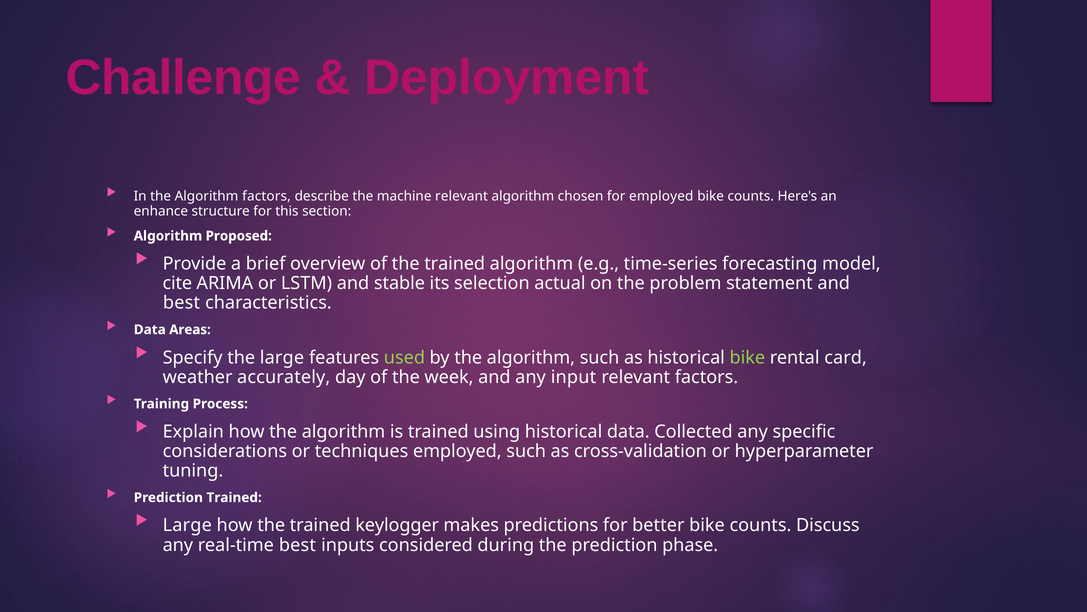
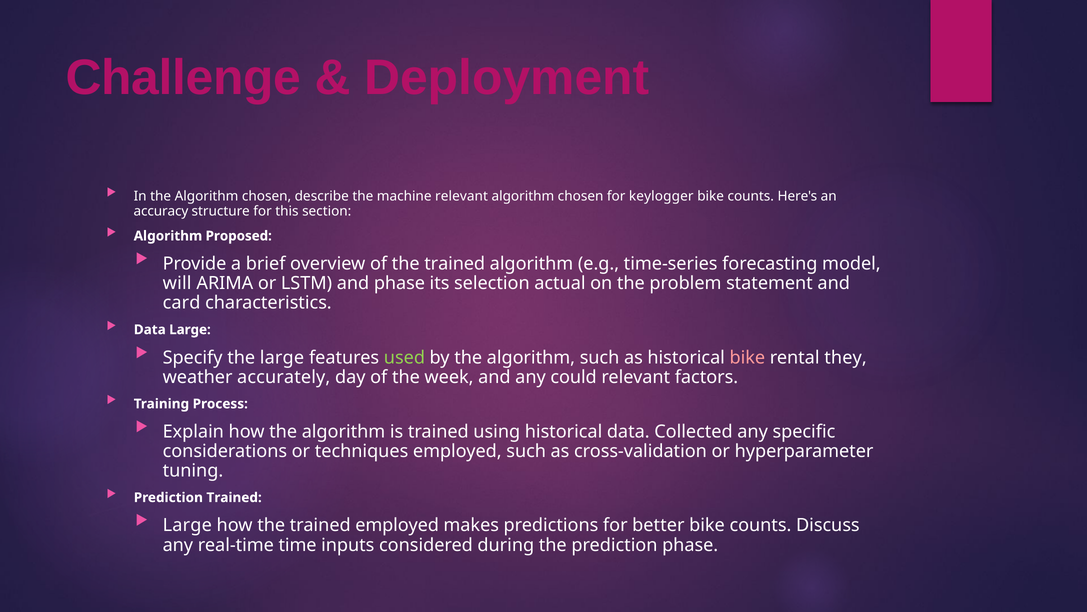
the Algorithm factors: factors -> chosen
for employed: employed -> keylogger
enhance: enhance -> accuracy
cite: cite -> will
and stable: stable -> phase
best at (182, 303): best -> card
Data Areas: Areas -> Large
bike at (747, 357) colour: light green -> pink
card: card -> they
input: input -> could
trained keylogger: keylogger -> employed
real-time best: best -> time
